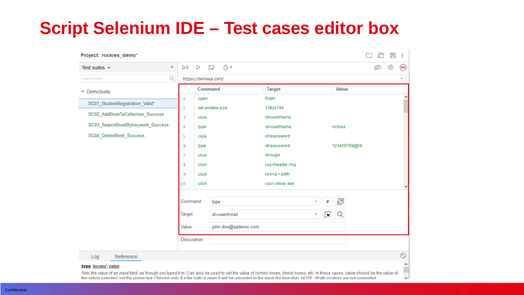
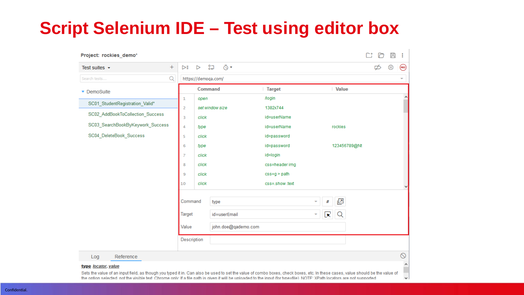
cases: cases -> using
